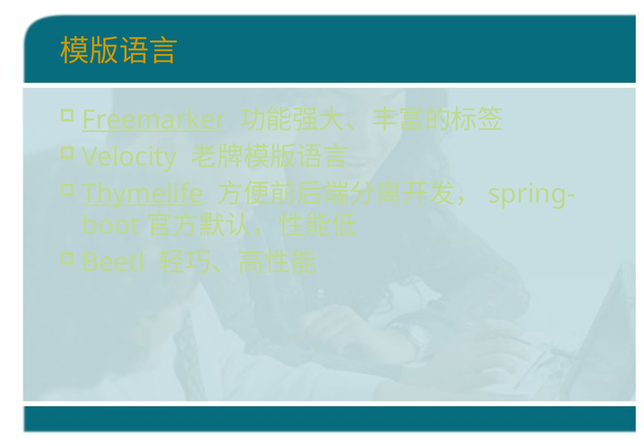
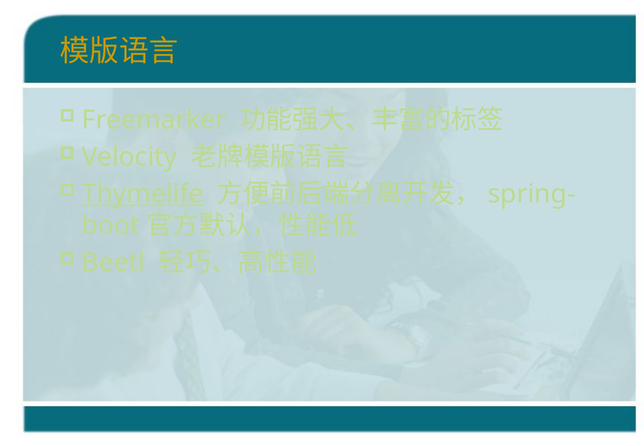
Freemarker underline: present -> none
